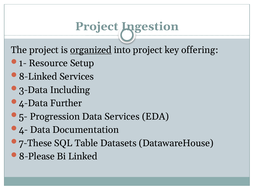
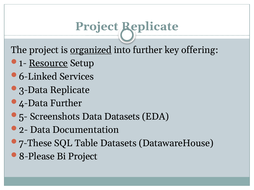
Project Ingestion: Ingestion -> Replicate
into project: project -> further
Resource underline: none -> present
8-Linked: 8-Linked -> 6-Linked
3-Data Including: Including -> Replicate
Progression: Progression -> Screenshots
Data Services: Services -> Datasets
4-: 4- -> 2-
Bi Linked: Linked -> Project
